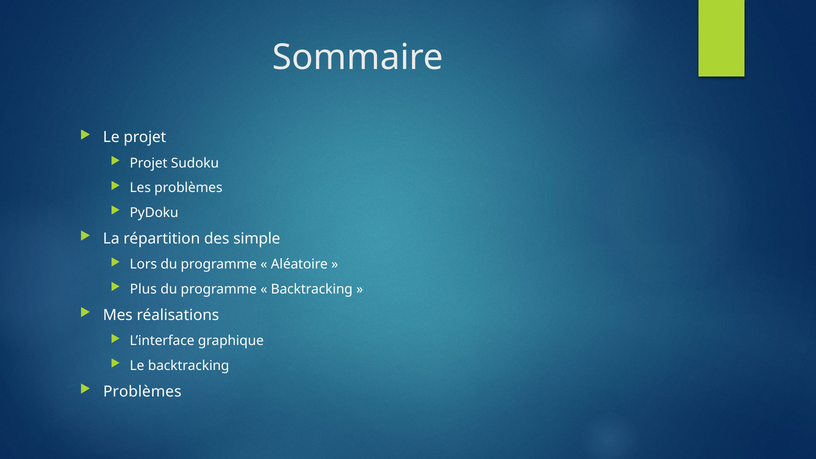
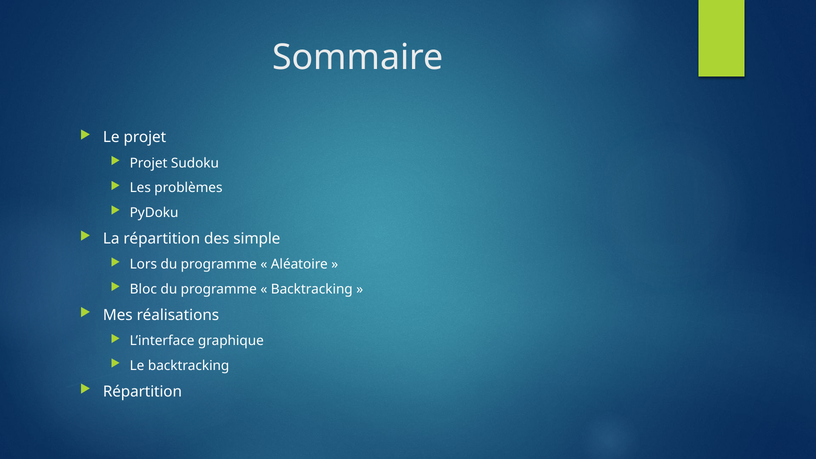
Plus: Plus -> Bloc
Problèmes at (142, 392): Problèmes -> Répartition
